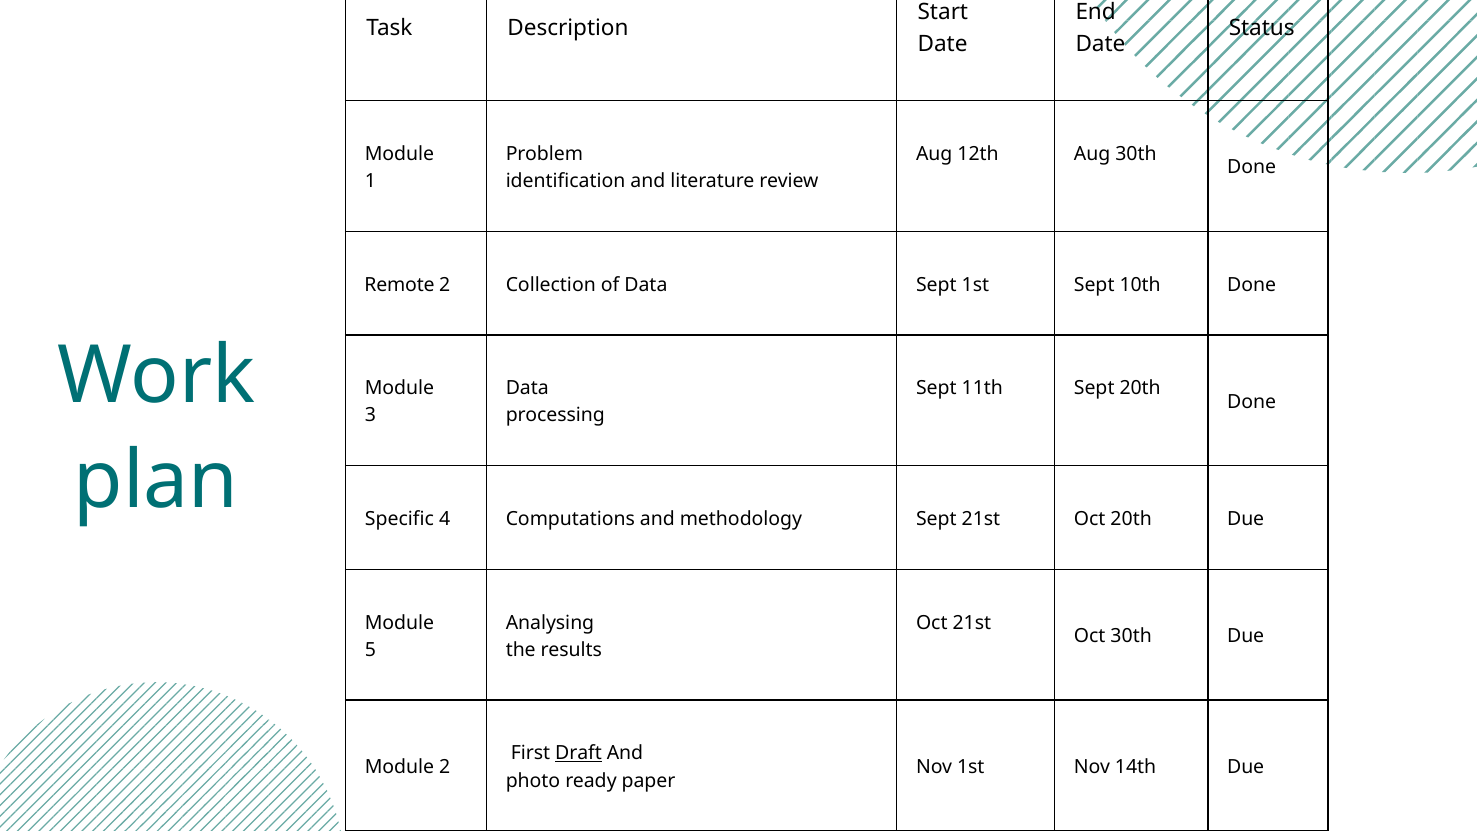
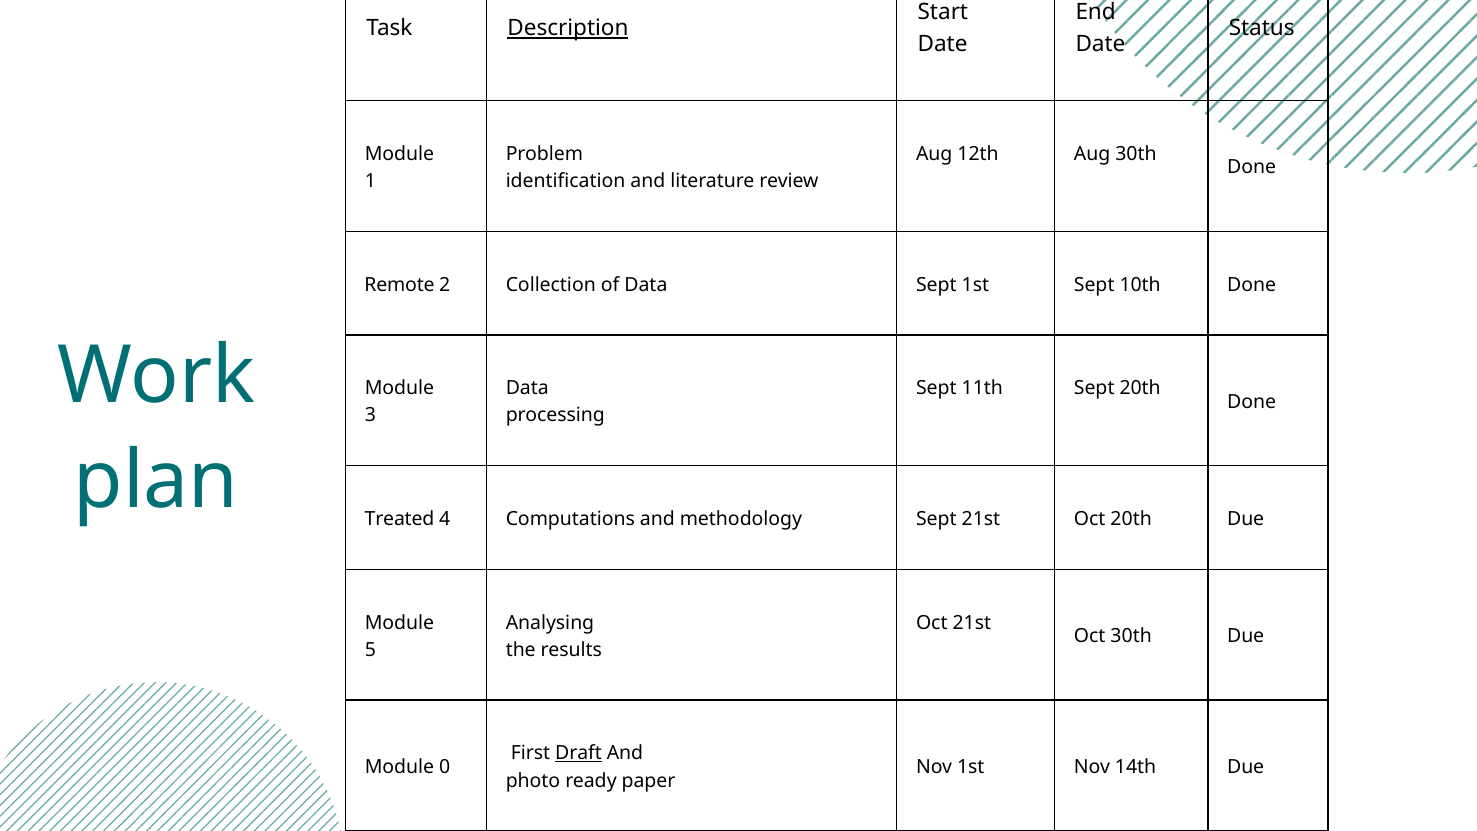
Description underline: none -> present
Specific: Specific -> Treated
Module 2: 2 -> 0
